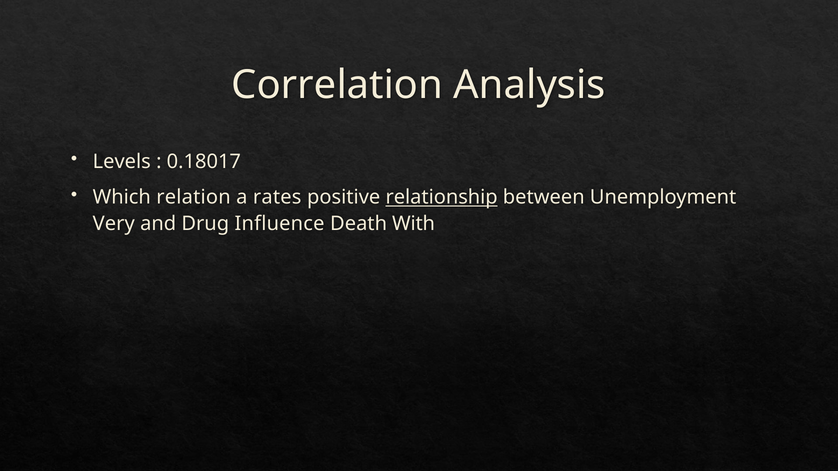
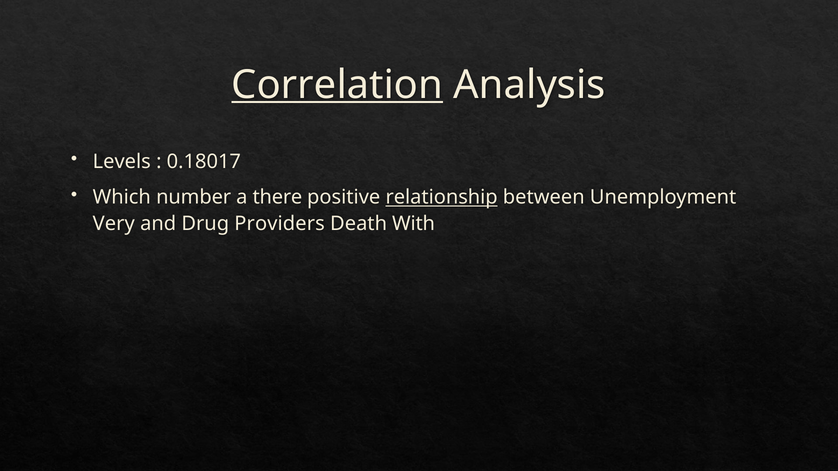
Correlation underline: none -> present
relation: relation -> number
rates: rates -> there
Influence: Influence -> Providers
